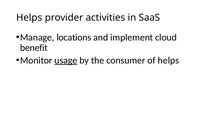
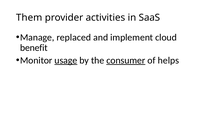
Helps at (29, 18): Helps -> Them
locations: locations -> replaced
consumer underline: none -> present
